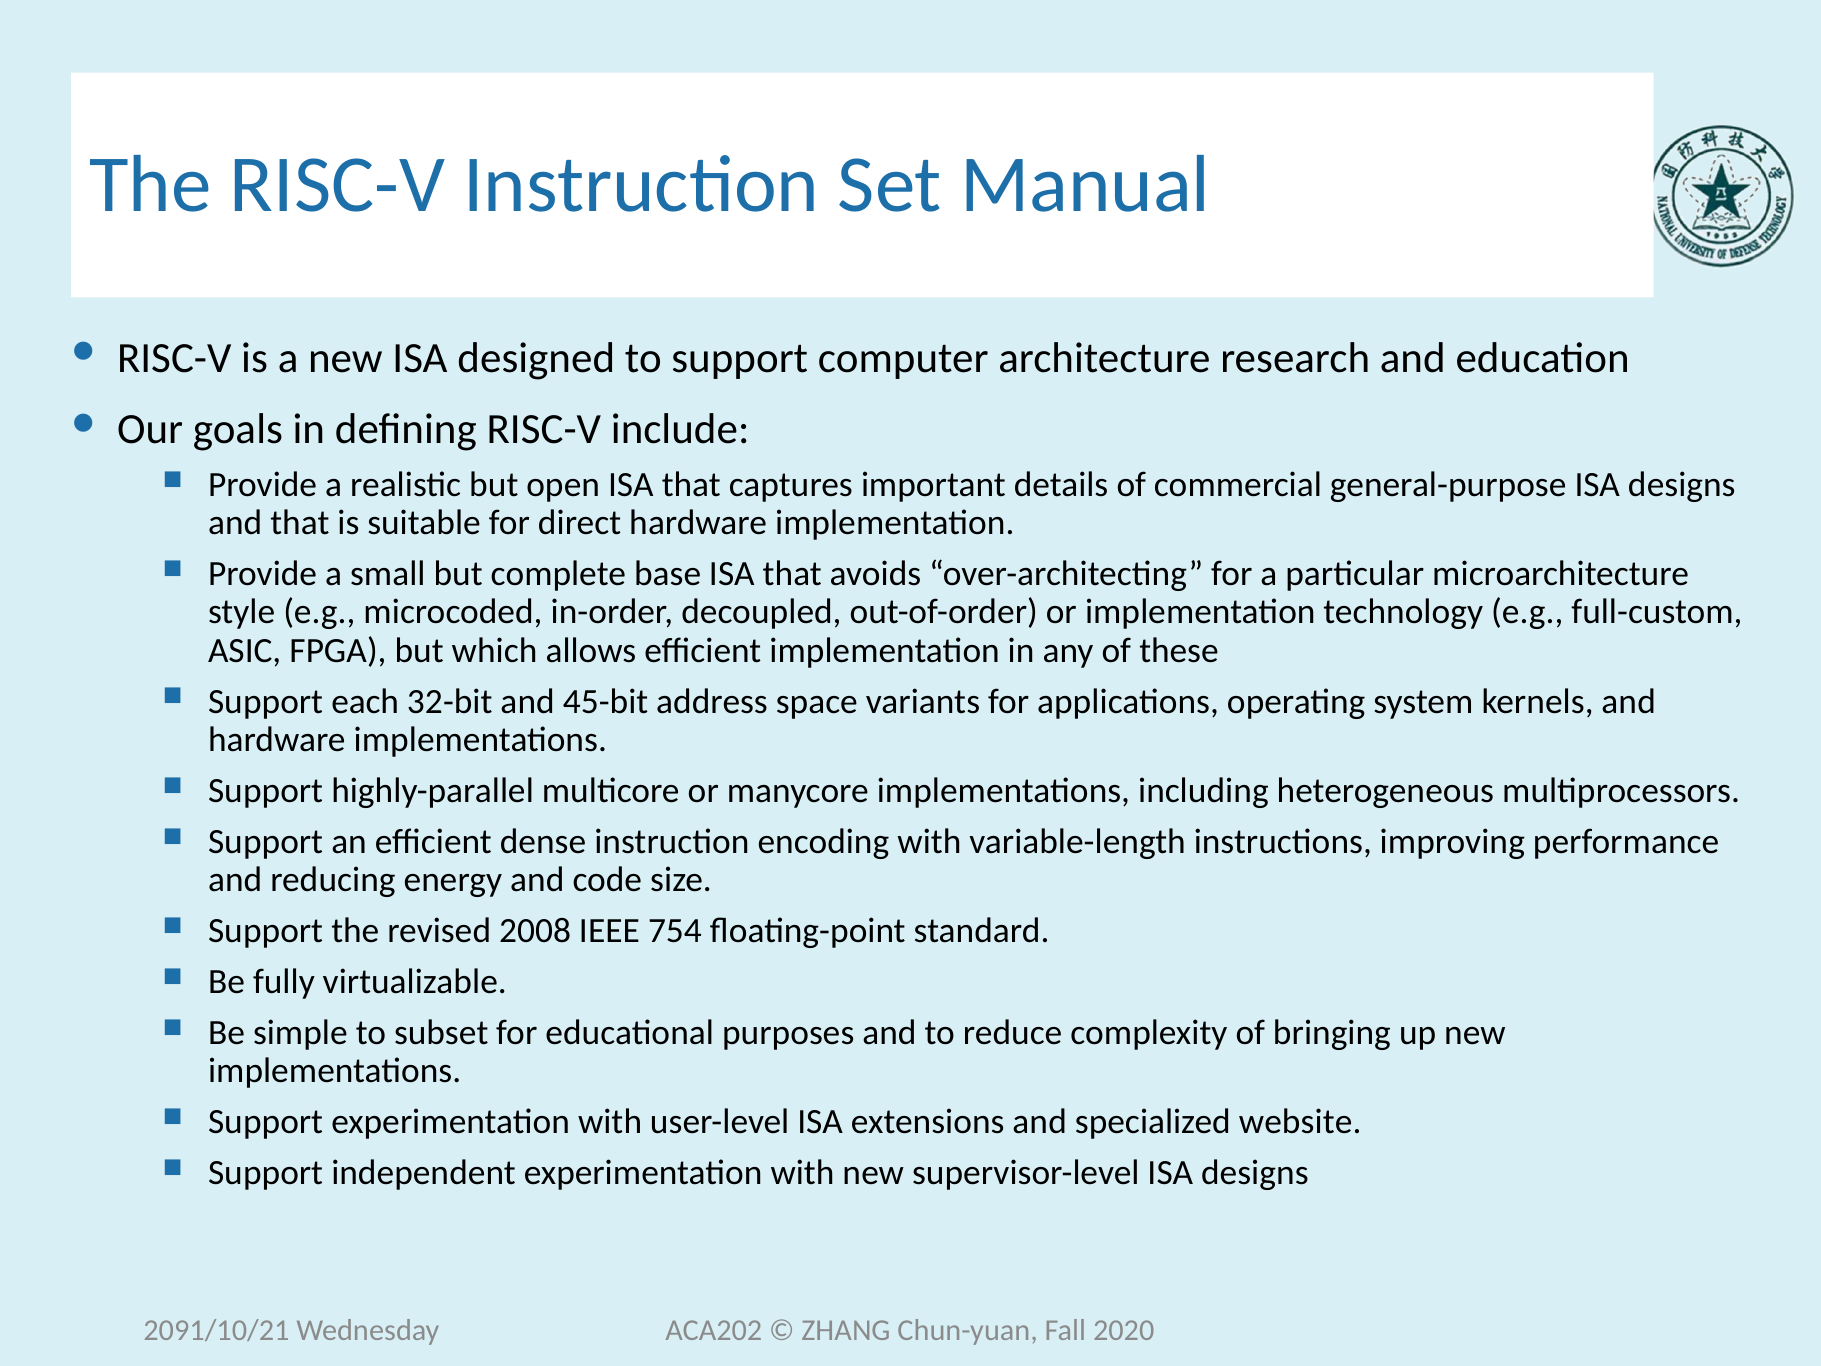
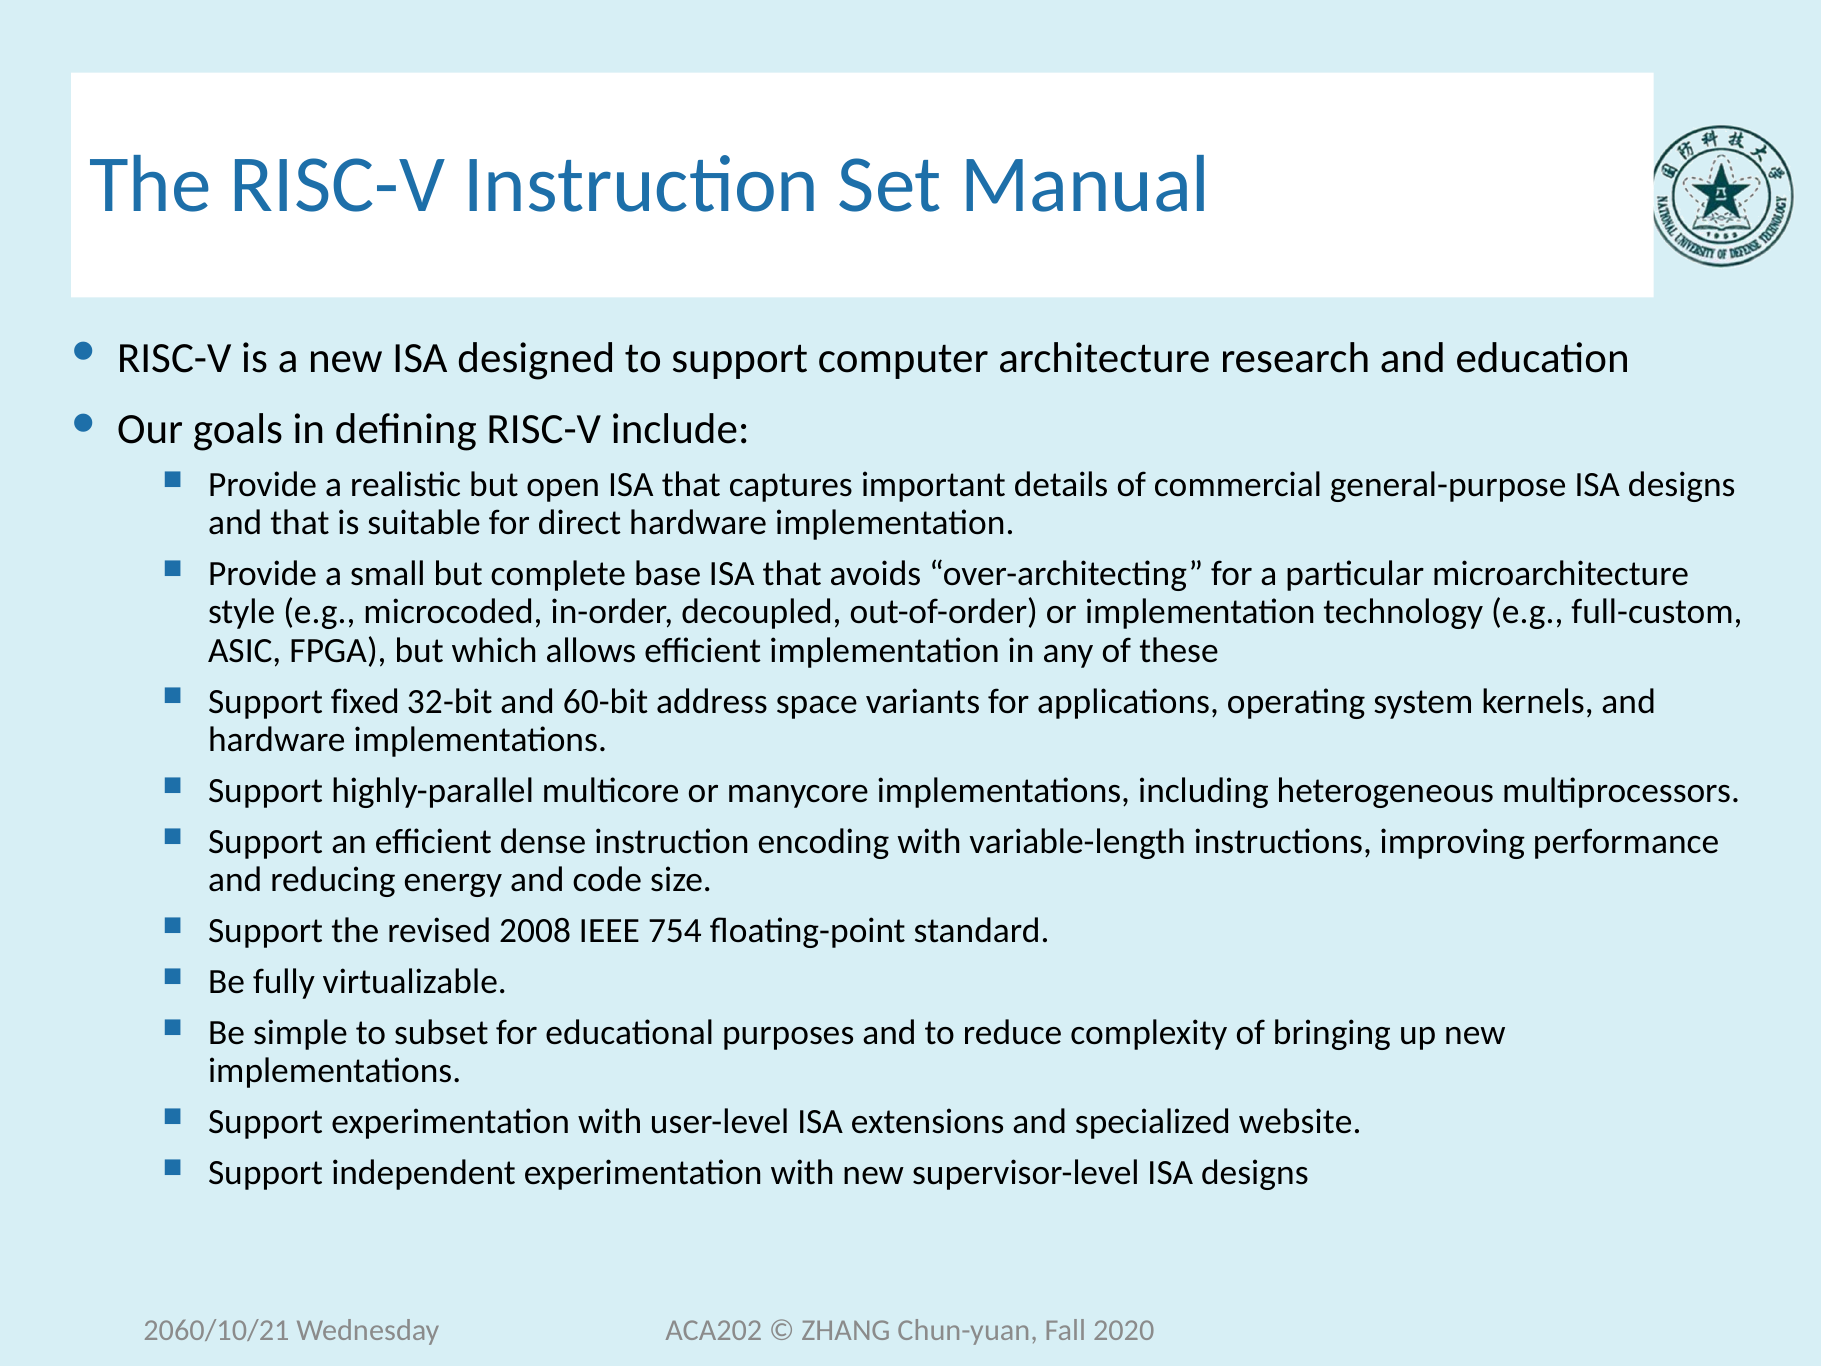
each: each -> fixed
45-bit: 45-bit -> 60-bit
2091/10/21: 2091/10/21 -> 2060/10/21
